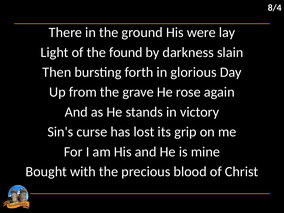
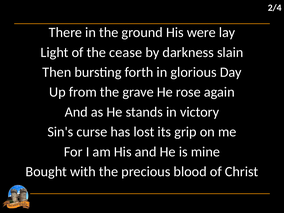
8/4: 8/4 -> 2/4
found: found -> cease
